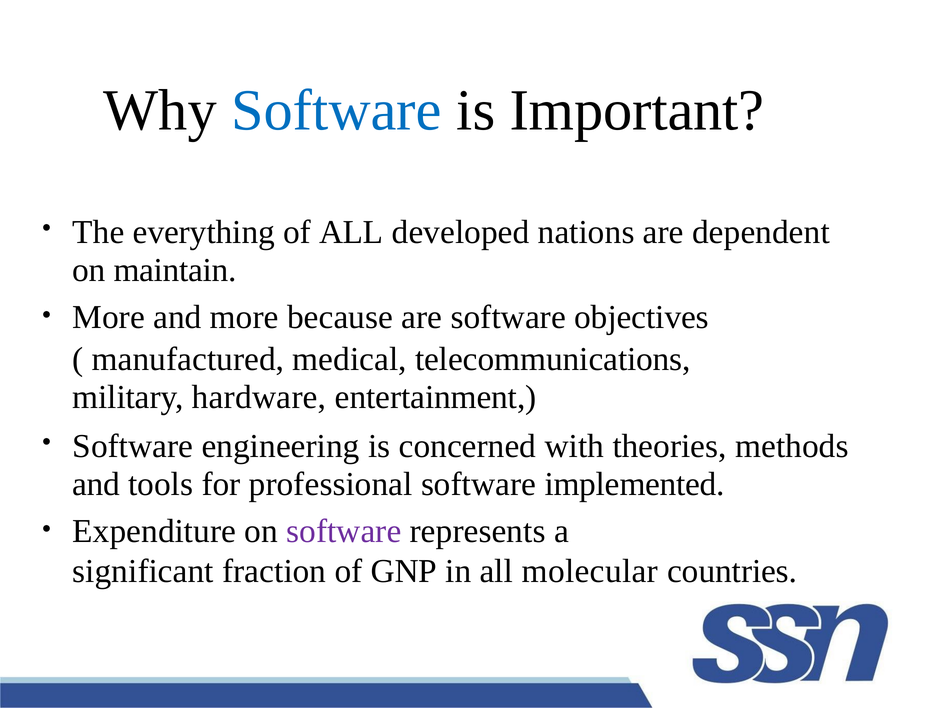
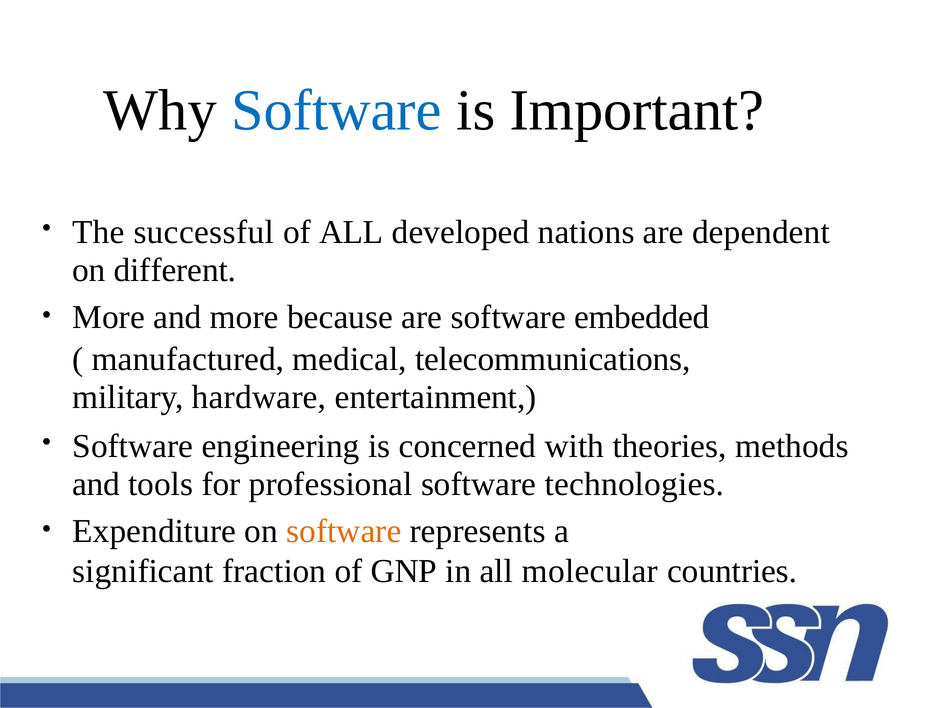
everything: everything -> successful
maintain: maintain -> different
objectives: objectives -> embedded
implemented: implemented -> technologies
software at (344, 531) colour: purple -> orange
